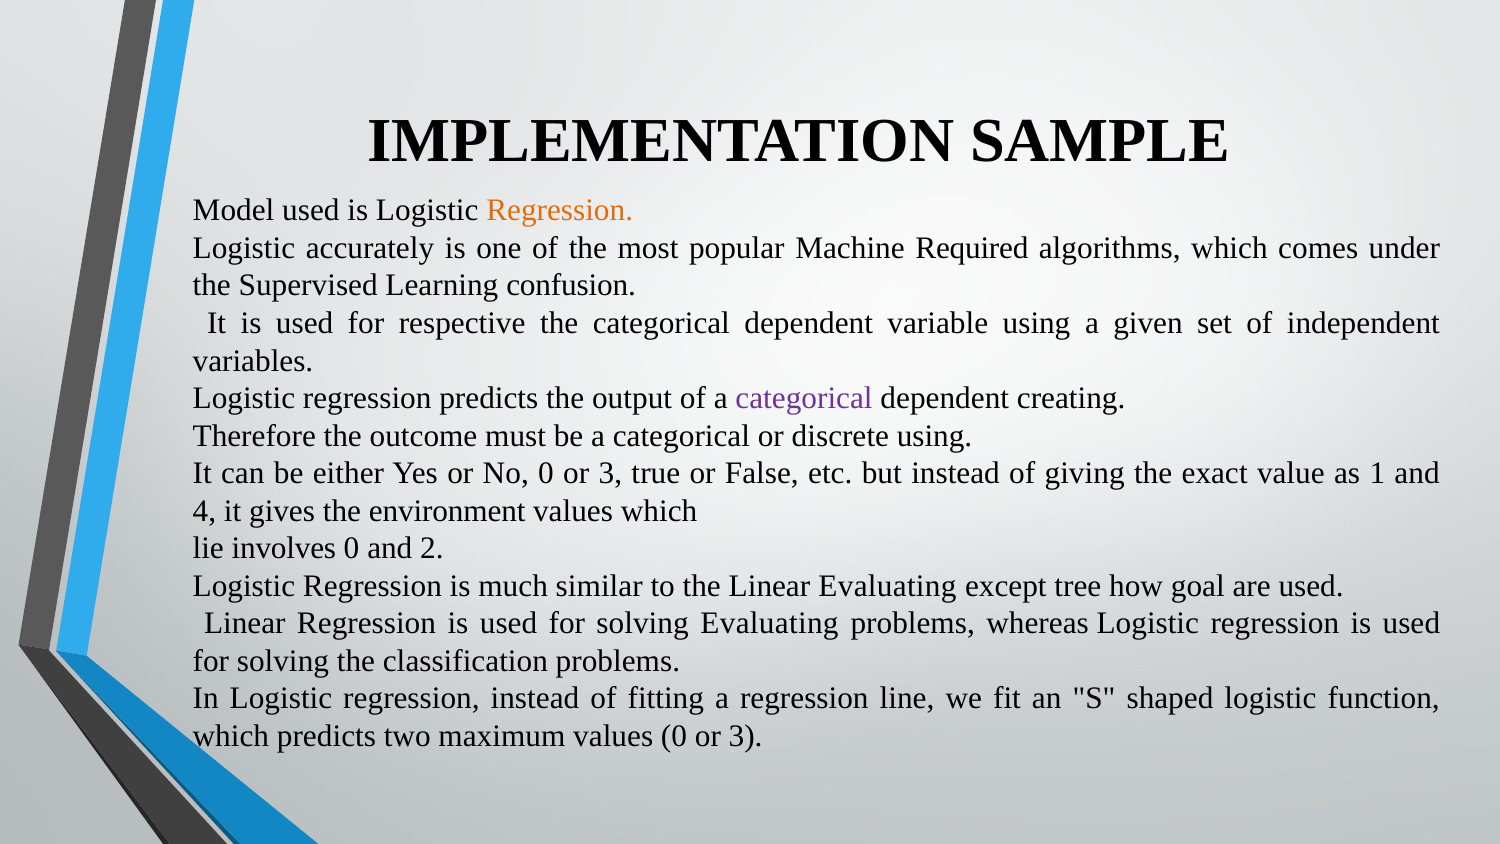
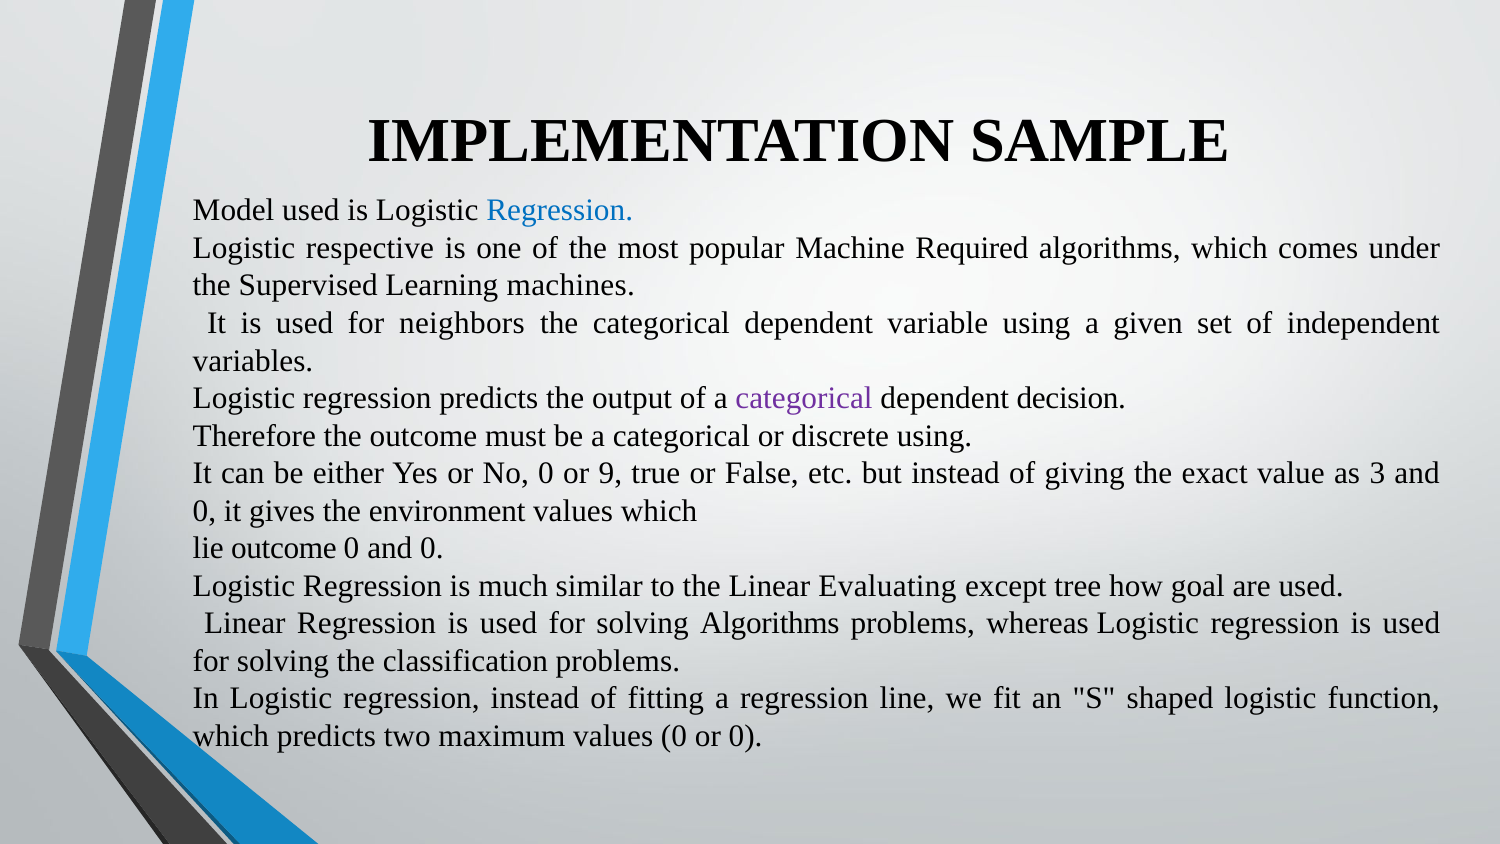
Regression at (560, 211) colour: orange -> blue
accurately: accurately -> respective
confusion: confusion -> machines
respective: respective -> neighbors
creating: creating -> decision
No 0 or 3: 3 -> 9
1: 1 -> 3
4 at (204, 511): 4 -> 0
lie involves: involves -> outcome
0 and 2: 2 -> 0
solving Evaluating: Evaluating -> Algorithms
values 0 or 3: 3 -> 0
